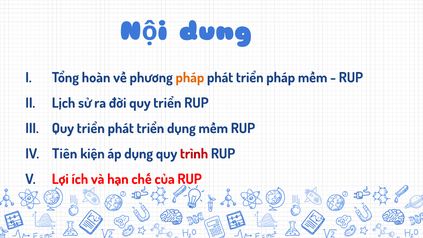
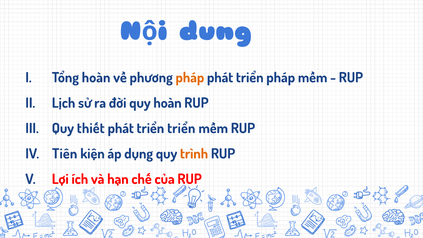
đời quy triển: triển -> hoàn
triển at (91, 128): triển -> thiết
triển dụng: dụng -> triển
trình colour: red -> orange
